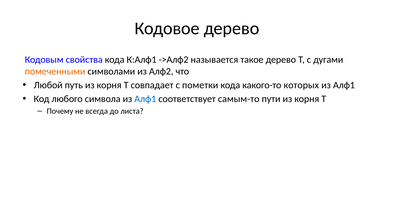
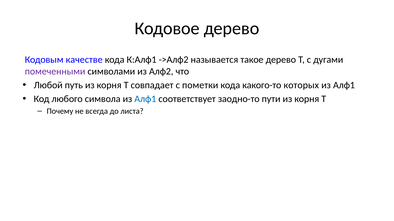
свойства: свойства -> качестве
помеченными colour: orange -> purple
самым-то: самым-то -> заодно-то
